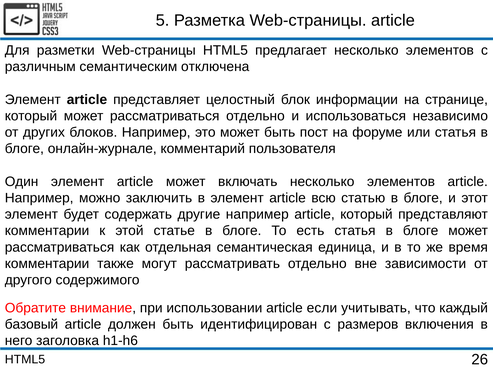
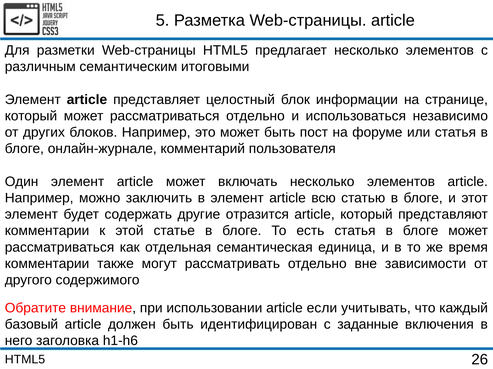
отключена: отключена -> итоговыми
другие например: например -> отразится
размеров: размеров -> заданные
